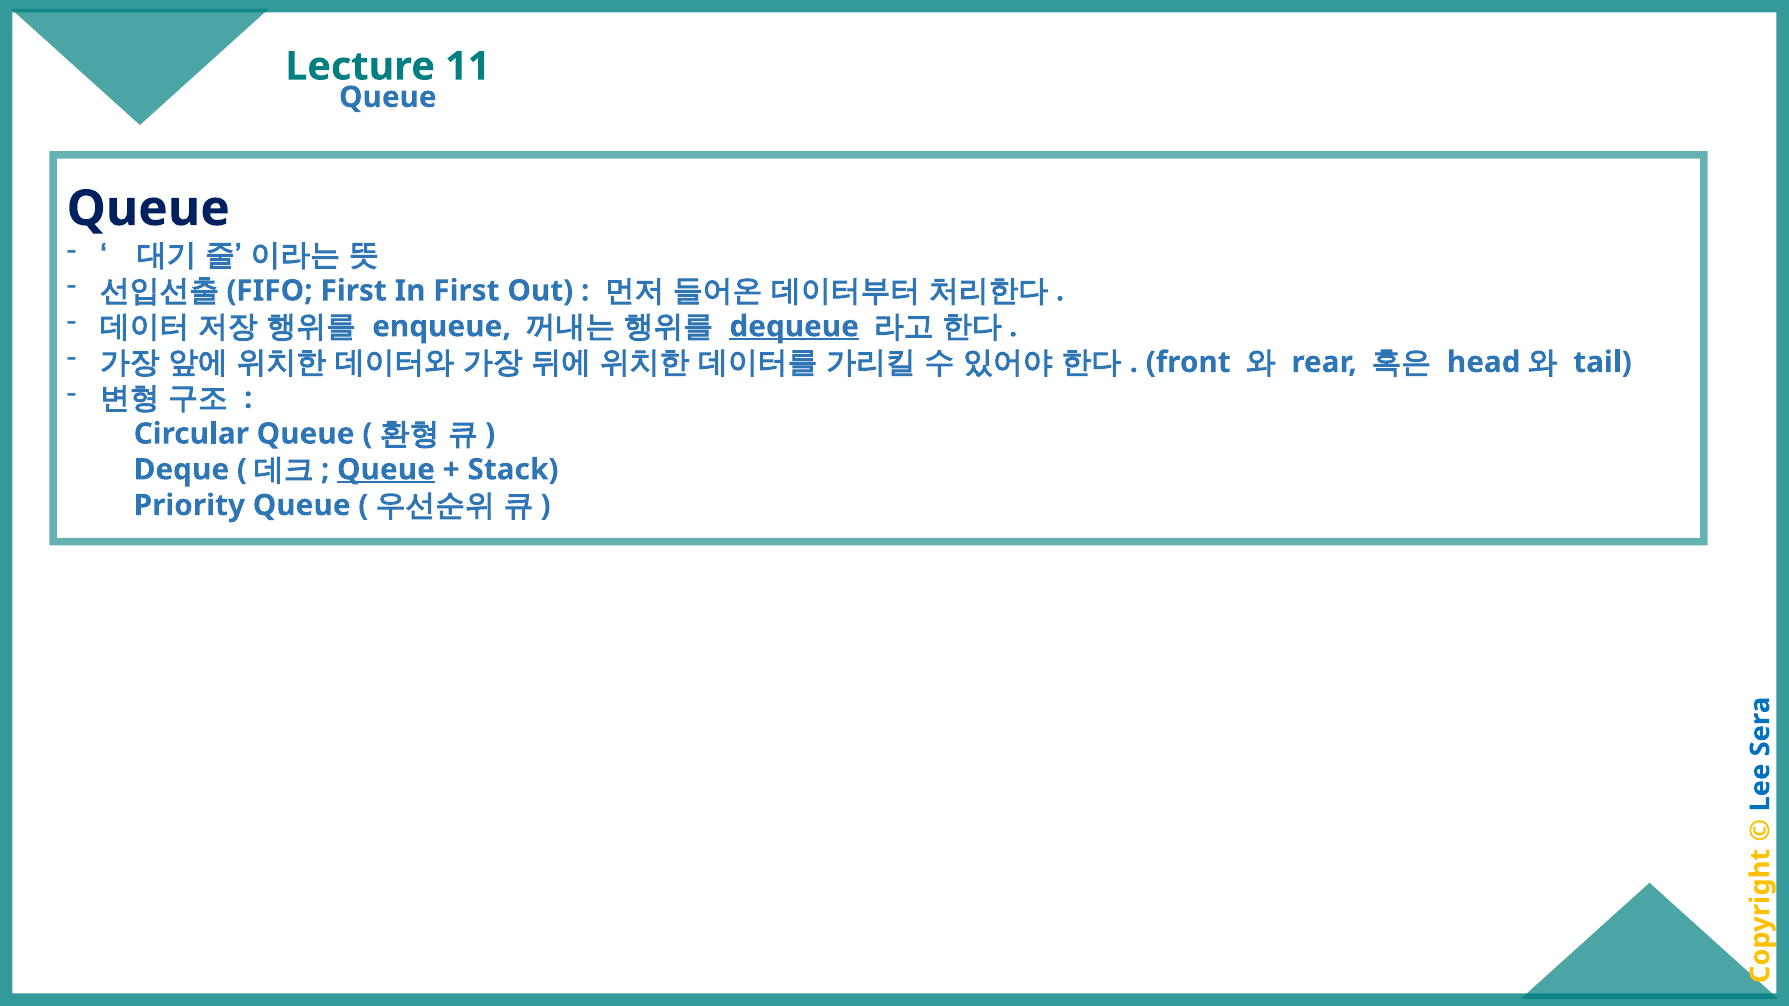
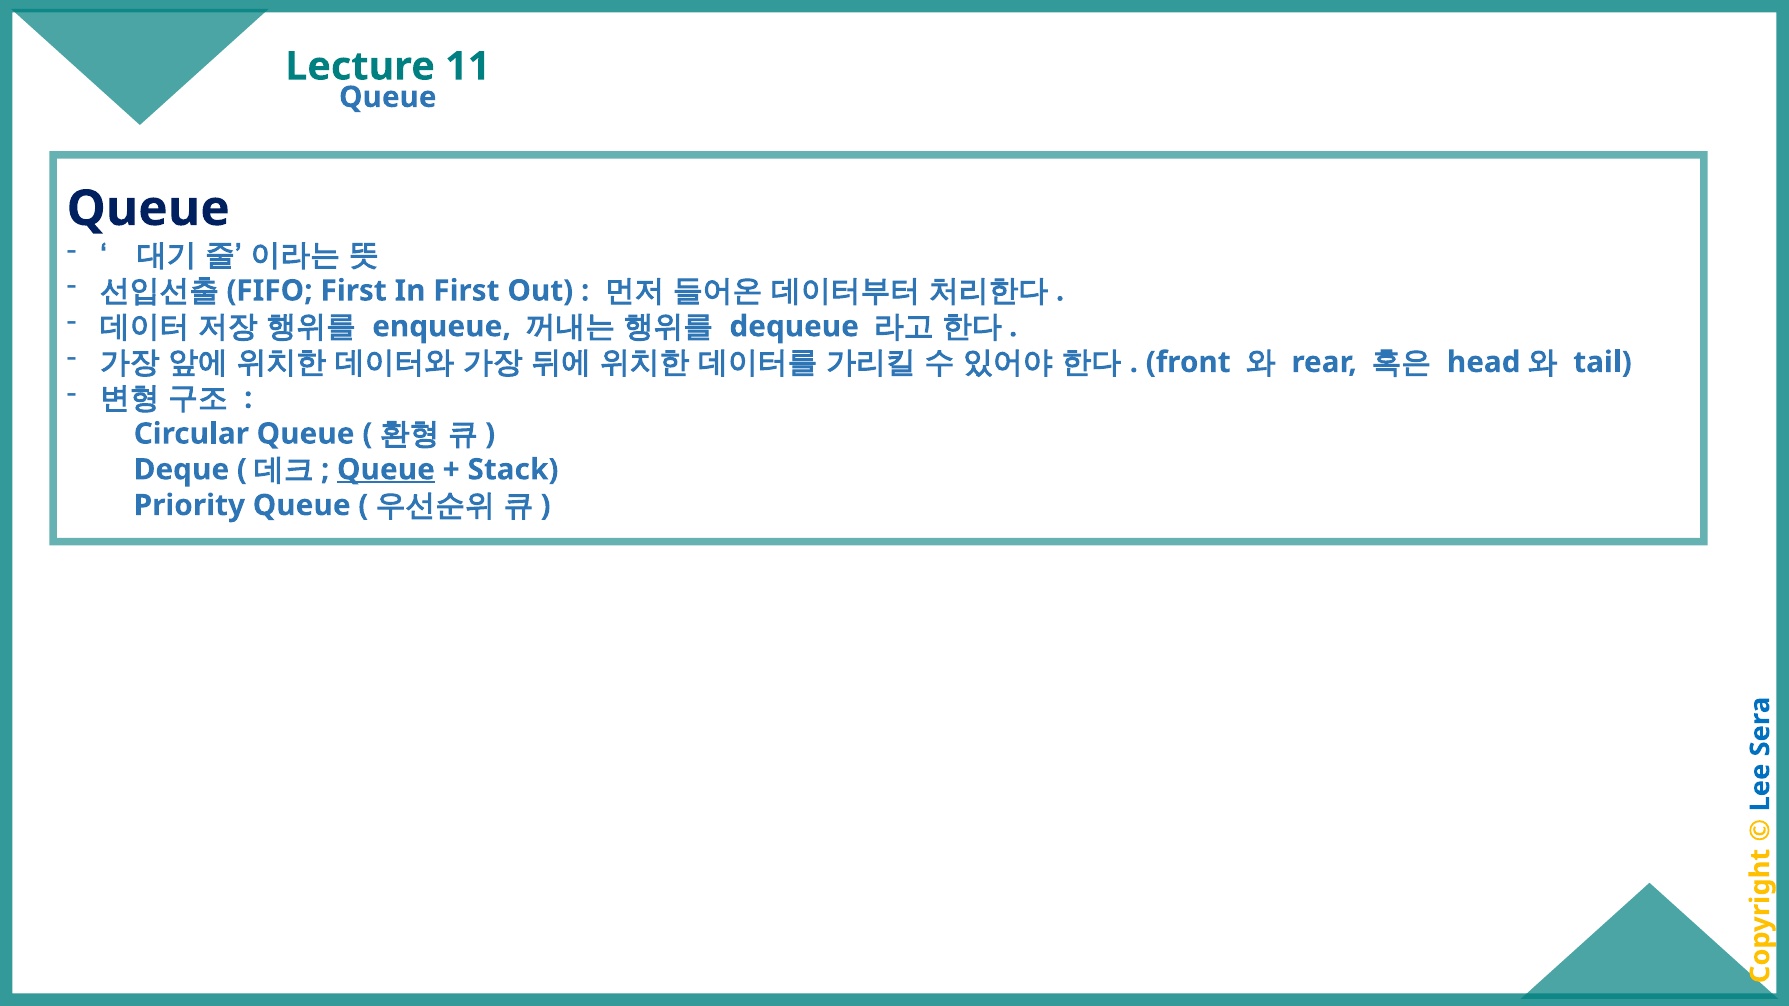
dequeue underline: present -> none
